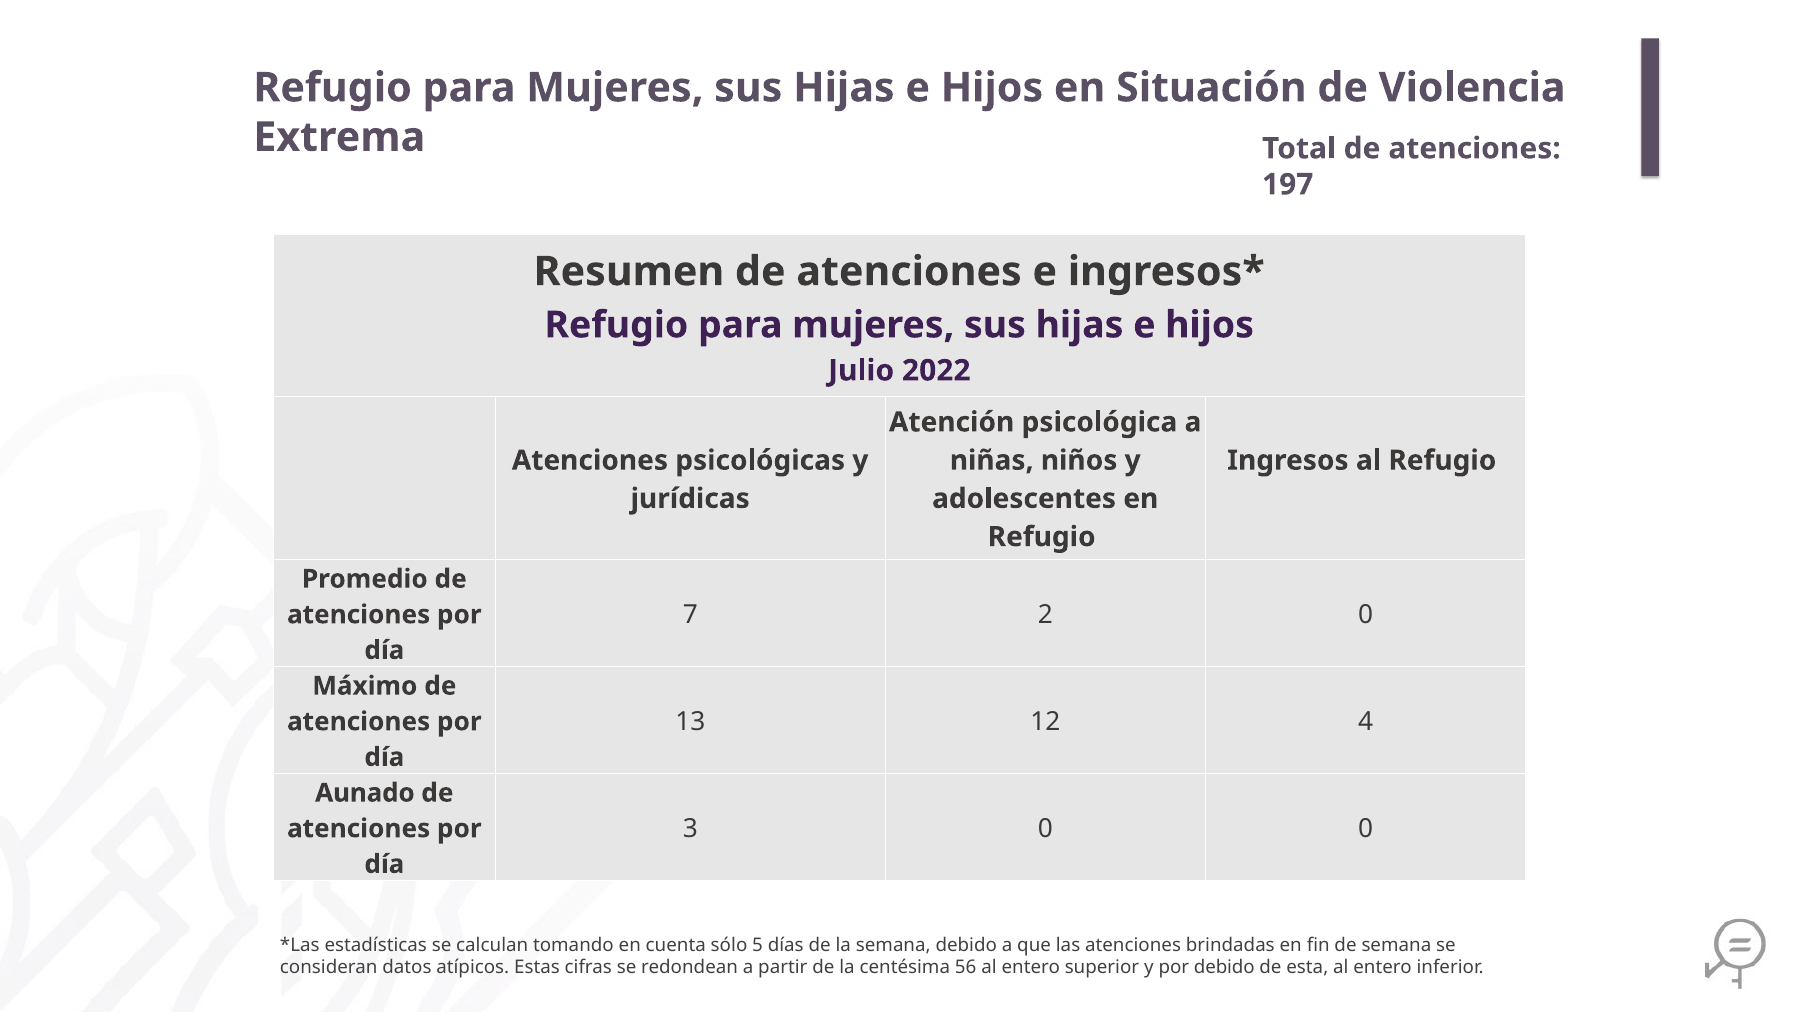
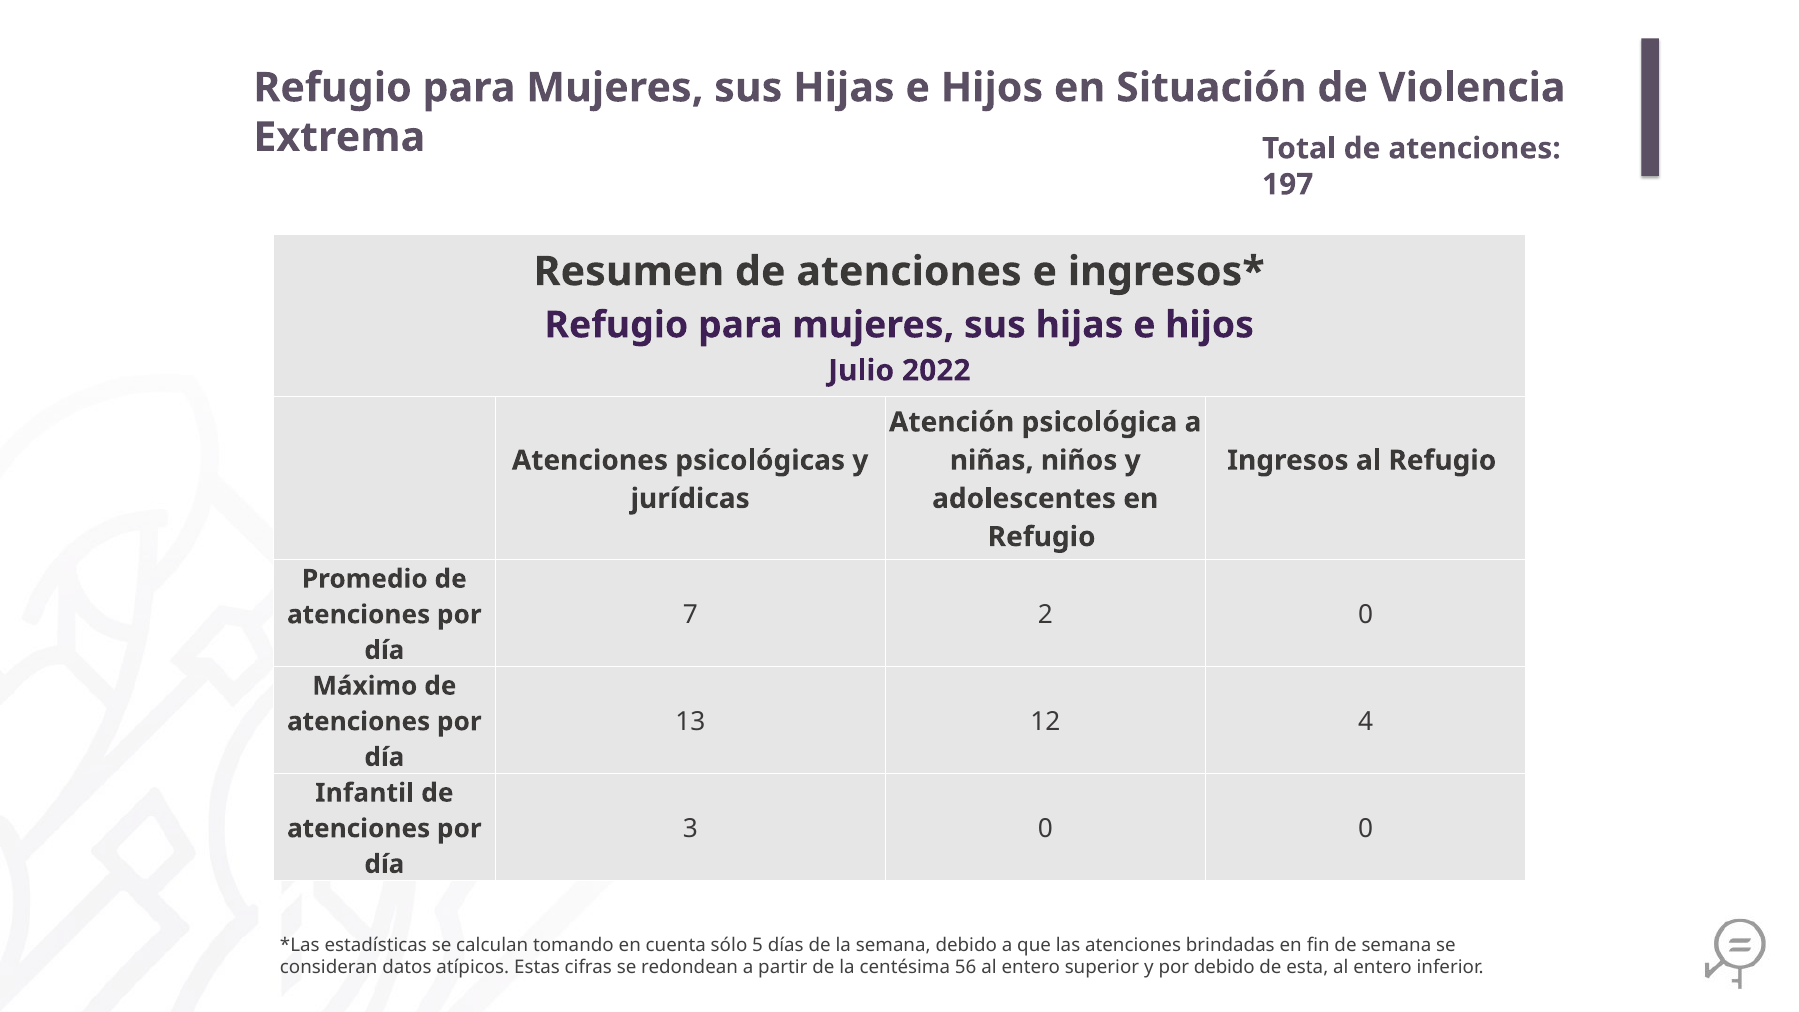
Aunado: Aunado -> Infantil
